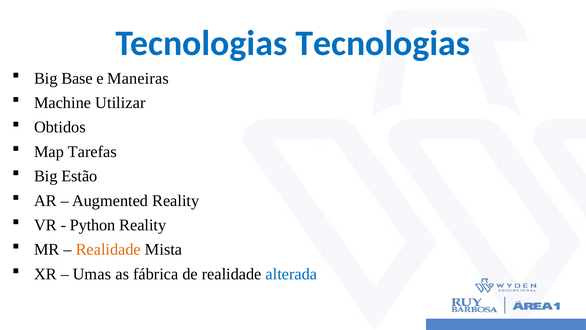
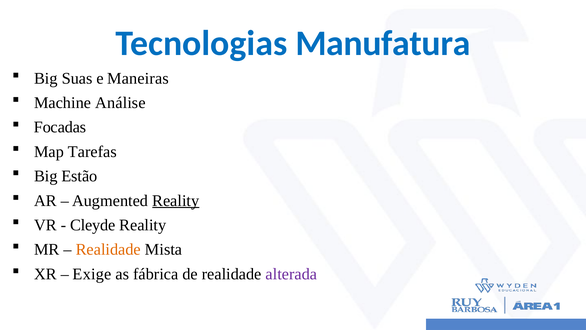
Tecnologias Tecnologias: Tecnologias -> Manufatura
Base: Base -> Suas
Utilizar: Utilizar -> Análise
Obtidos: Obtidos -> Focadas
Reality at (176, 200) underline: none -> present
Python: Python -> Cleyde
Umas: Umas -> Exige
alterada colour: blue -> purple
